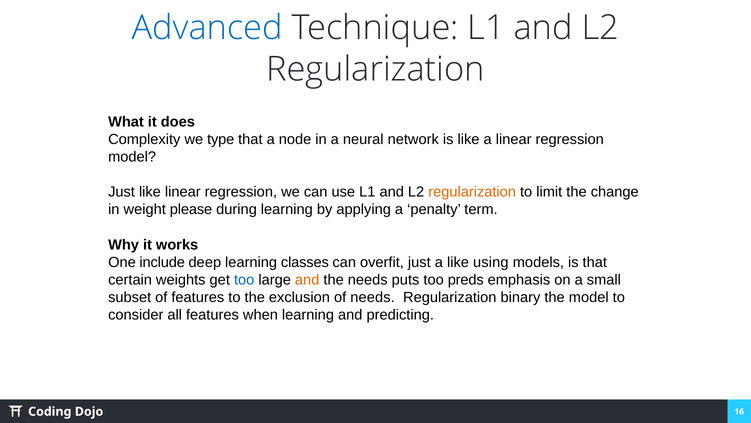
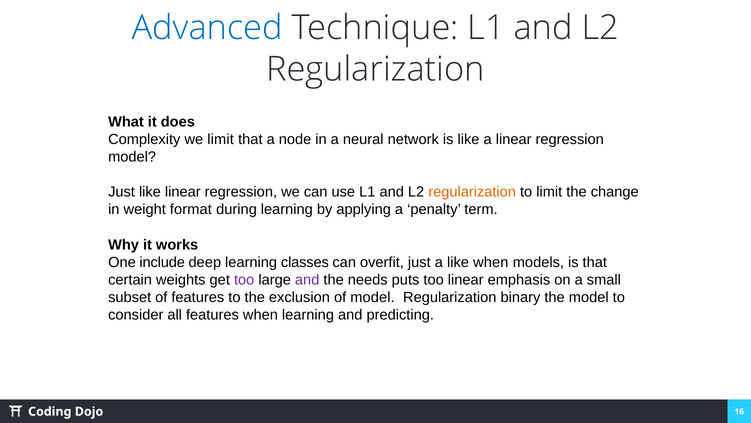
we type: type -> limit
please: please -> format
like using: using -> when
too at (244, 279) colour: blue -> purple
and at (307, 279) colour: orange -> purple
too preds: preds -> linear
of needs: needs -> model
